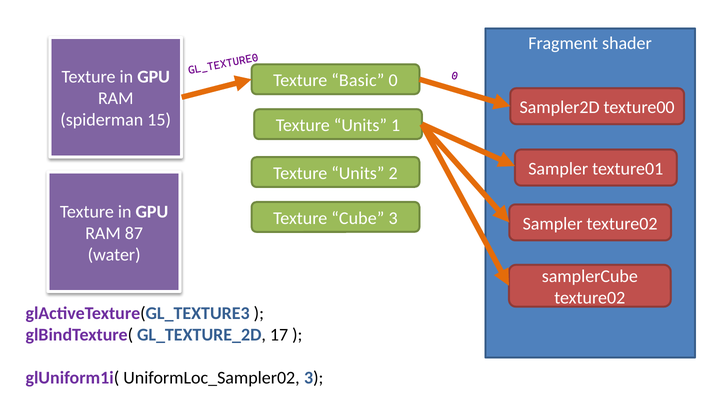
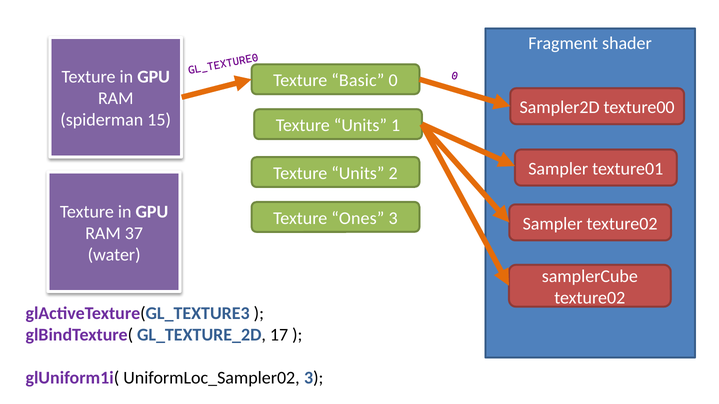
Cube: Cube -> Ones
87: 87 -> 37
